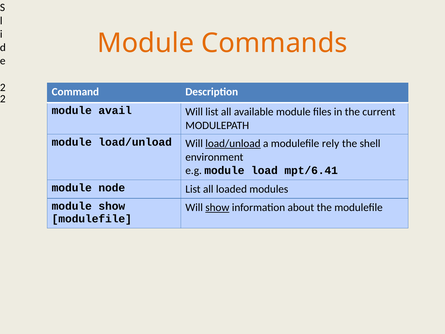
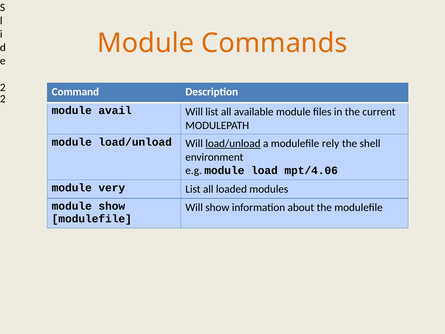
mpt/6.41: mpt/6.41 -> mpt/4.06
node: node -> very
show at (217, 207) underline: present -> none
